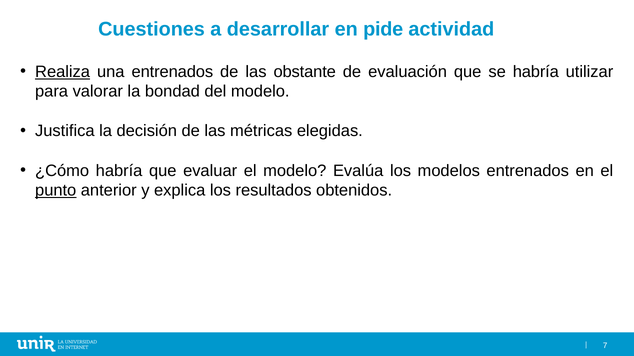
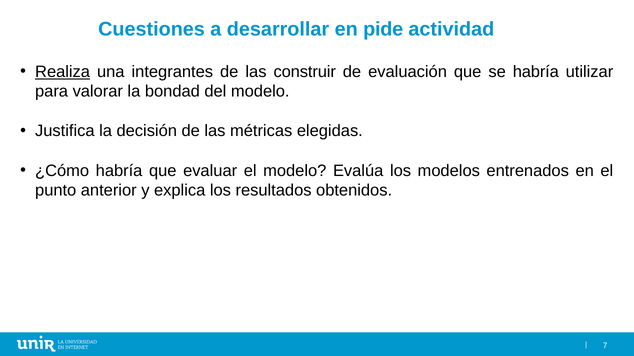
una entrenados: entrenados -> integrantes
obstante: obstante -> construir
punto underline: present -> none
